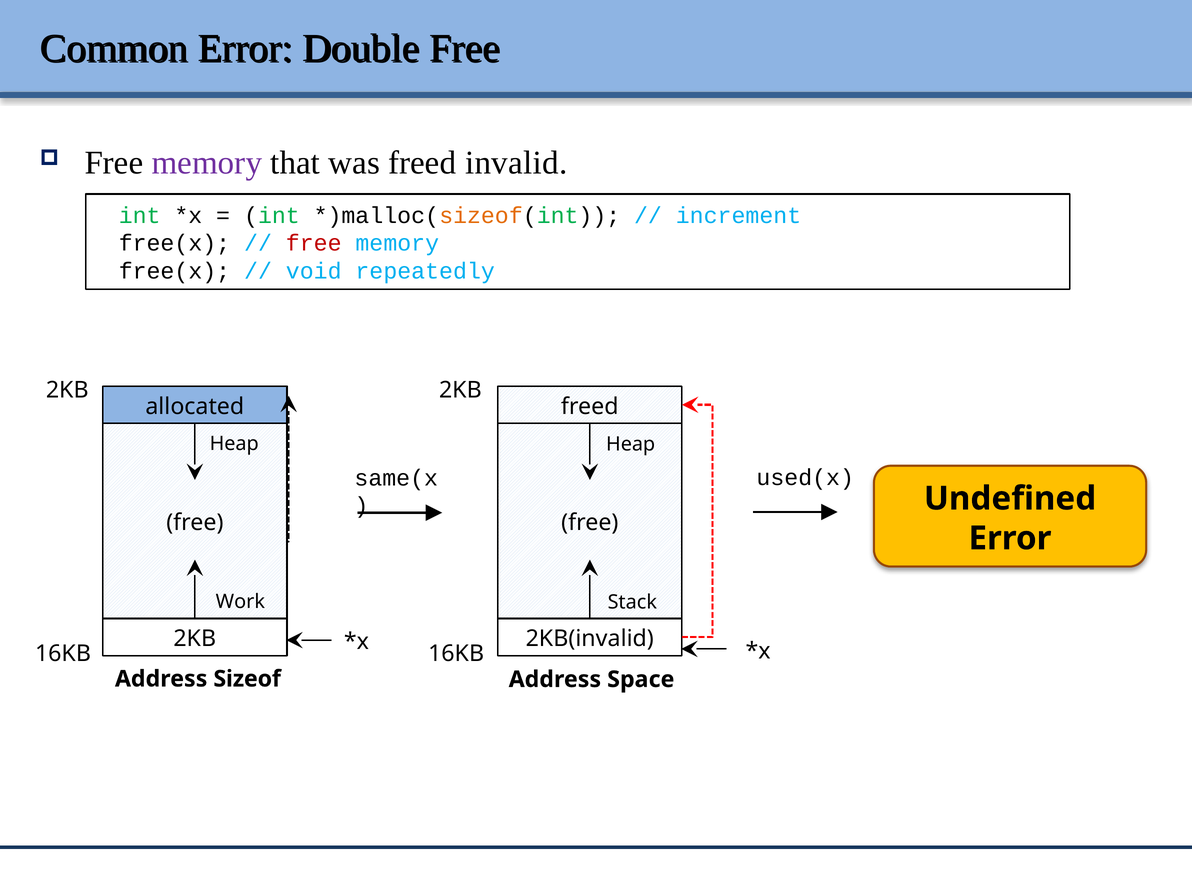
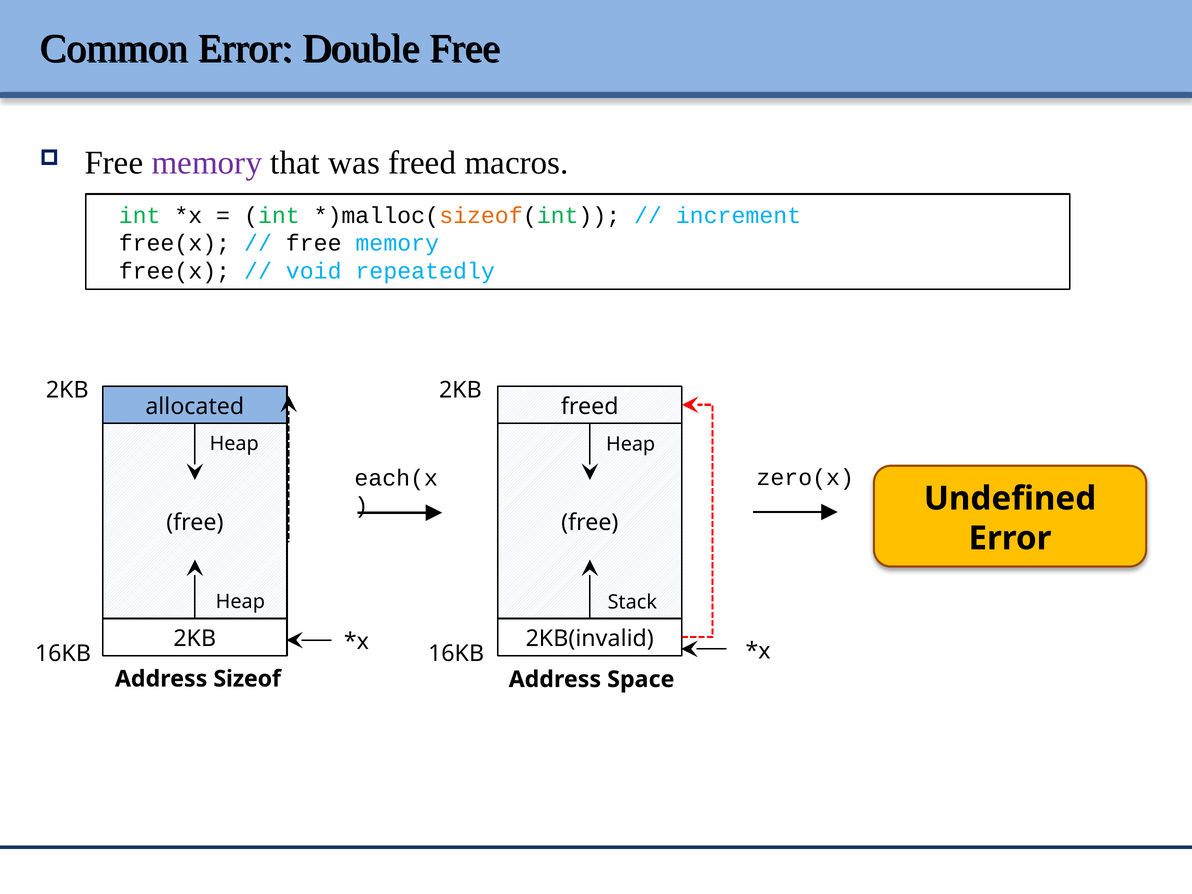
freed invalid: invalid -> macros
free at (314, 243) colour: red -> black
used(x: used(x -> zero(x
same(x: same(x -> each(x
Work at (240, 602): Work -> Heap
